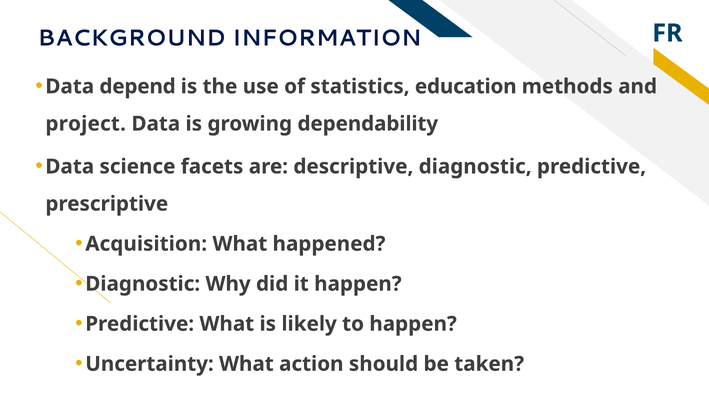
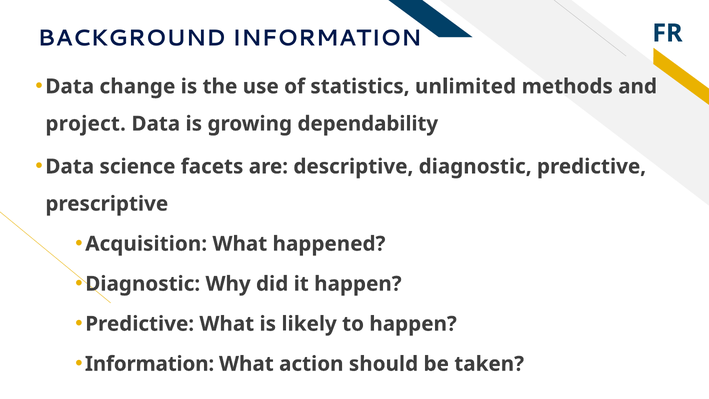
depend: depend -> change
education: education -> unlimited
Uncertainty at (149, 364): Uncertainty -> Information
